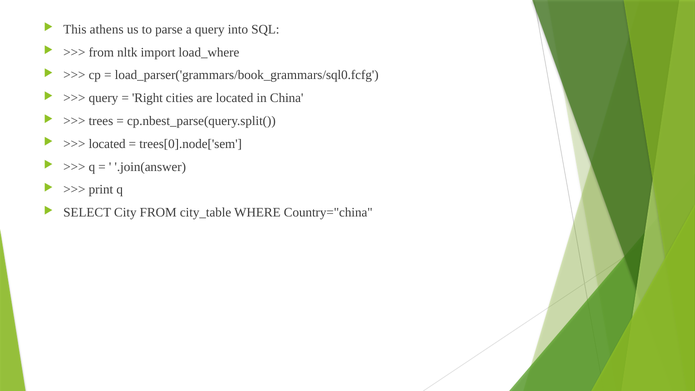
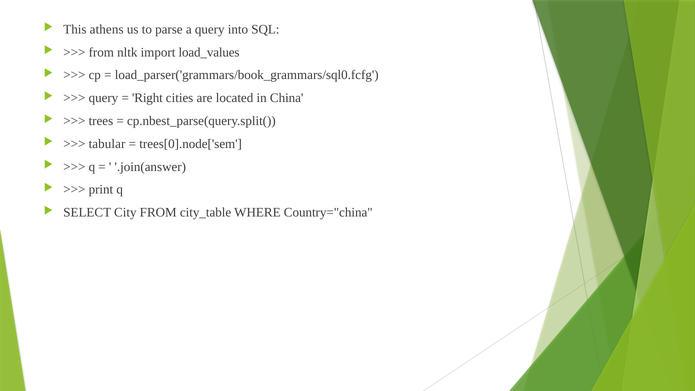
load_where: load_where -> load_values
located at (107, 144): located -> tabular
